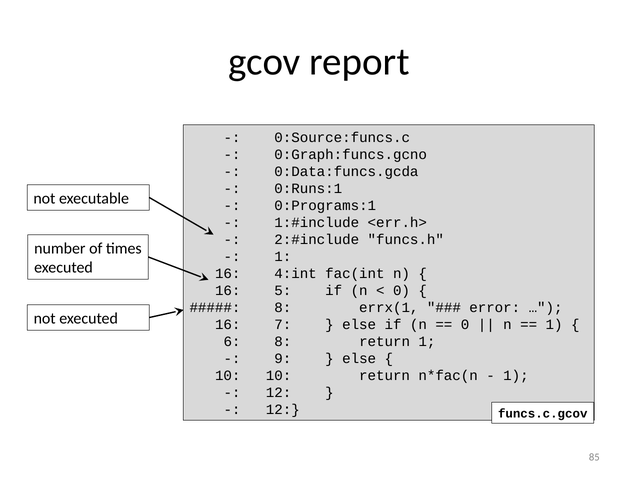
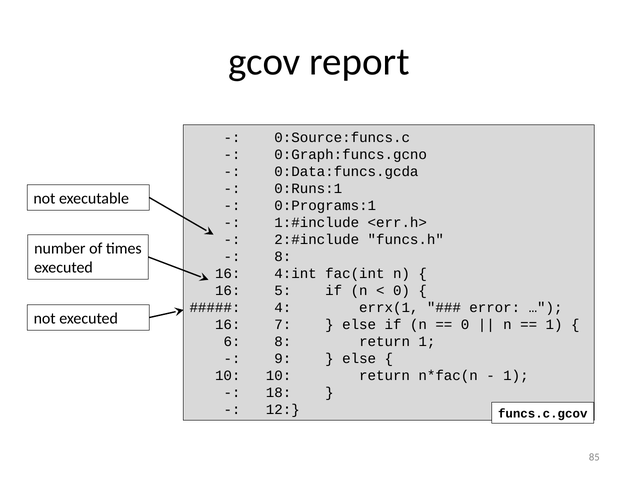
1 at (283, 256): 1 -> 8
8 at (283, 307): 8 -> 4
12 at (279, 392): 12 -> 18
